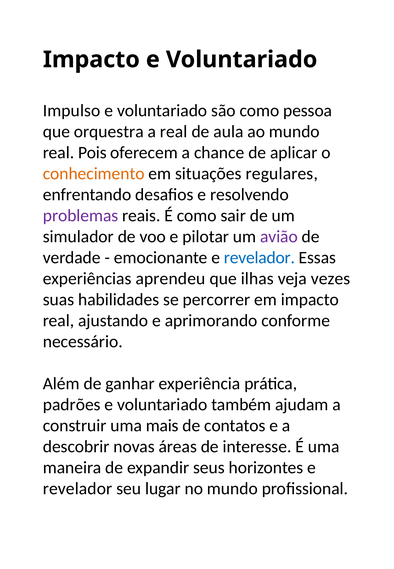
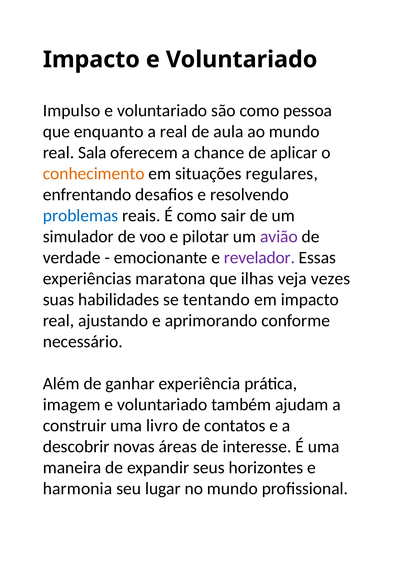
orquestra: orquestra -> enquanto
Pois: Pois -> Sala
problemas colour: purple -> blue
revelador at (259, 258) colour: blue -> purple
aprendeu: aprendeu -> maratona
percorrer: percorrer -> tentando
padrões: padrões -> imagem
mais: mais -> livro
revelador at (78, 489): revelador -> harmonia
